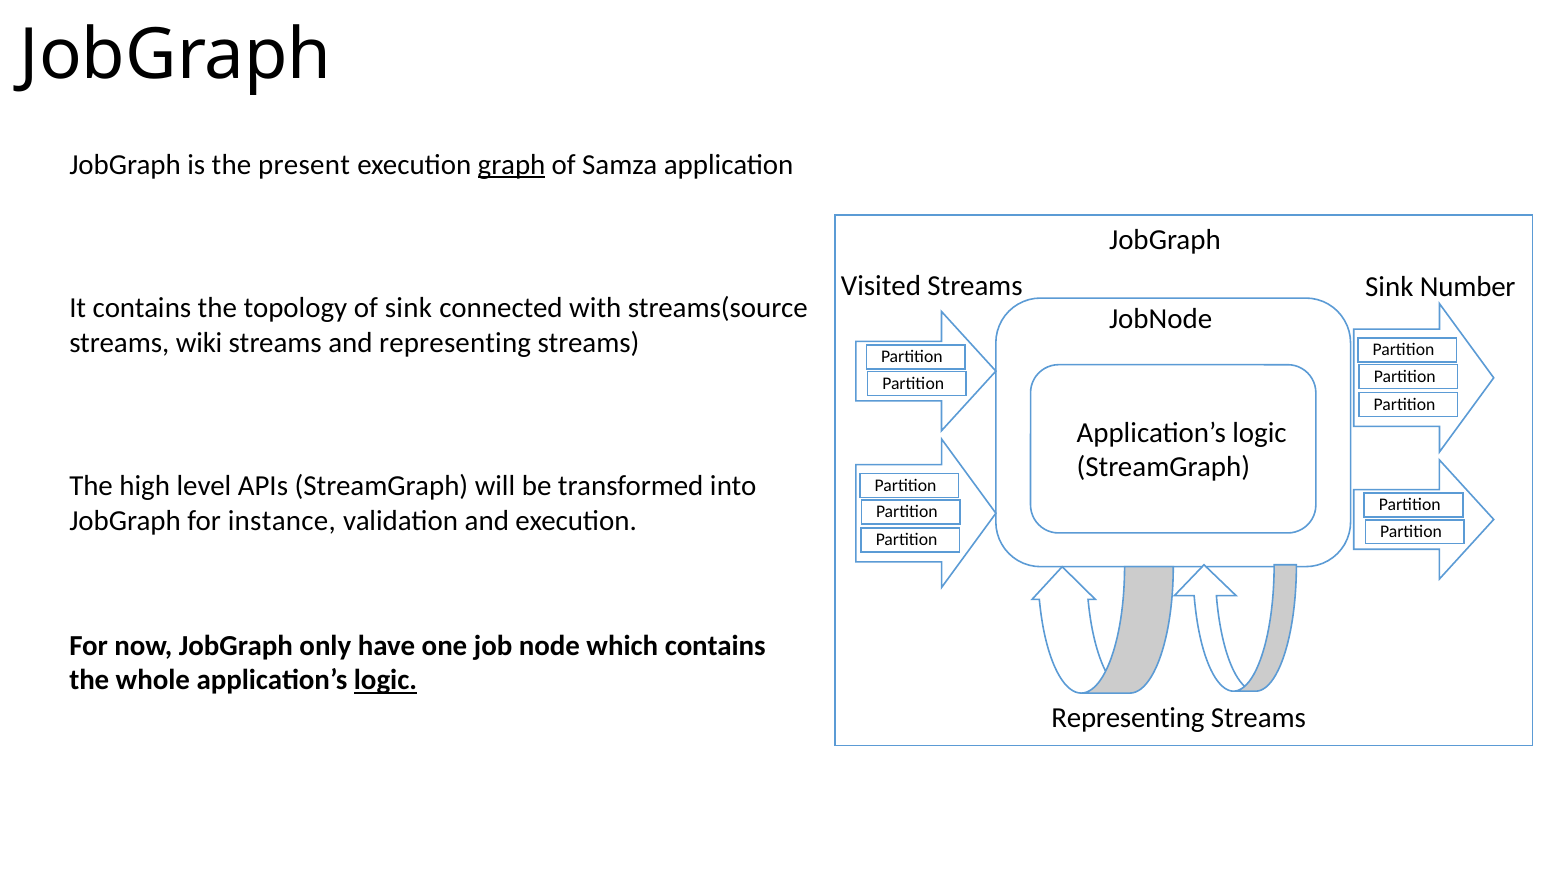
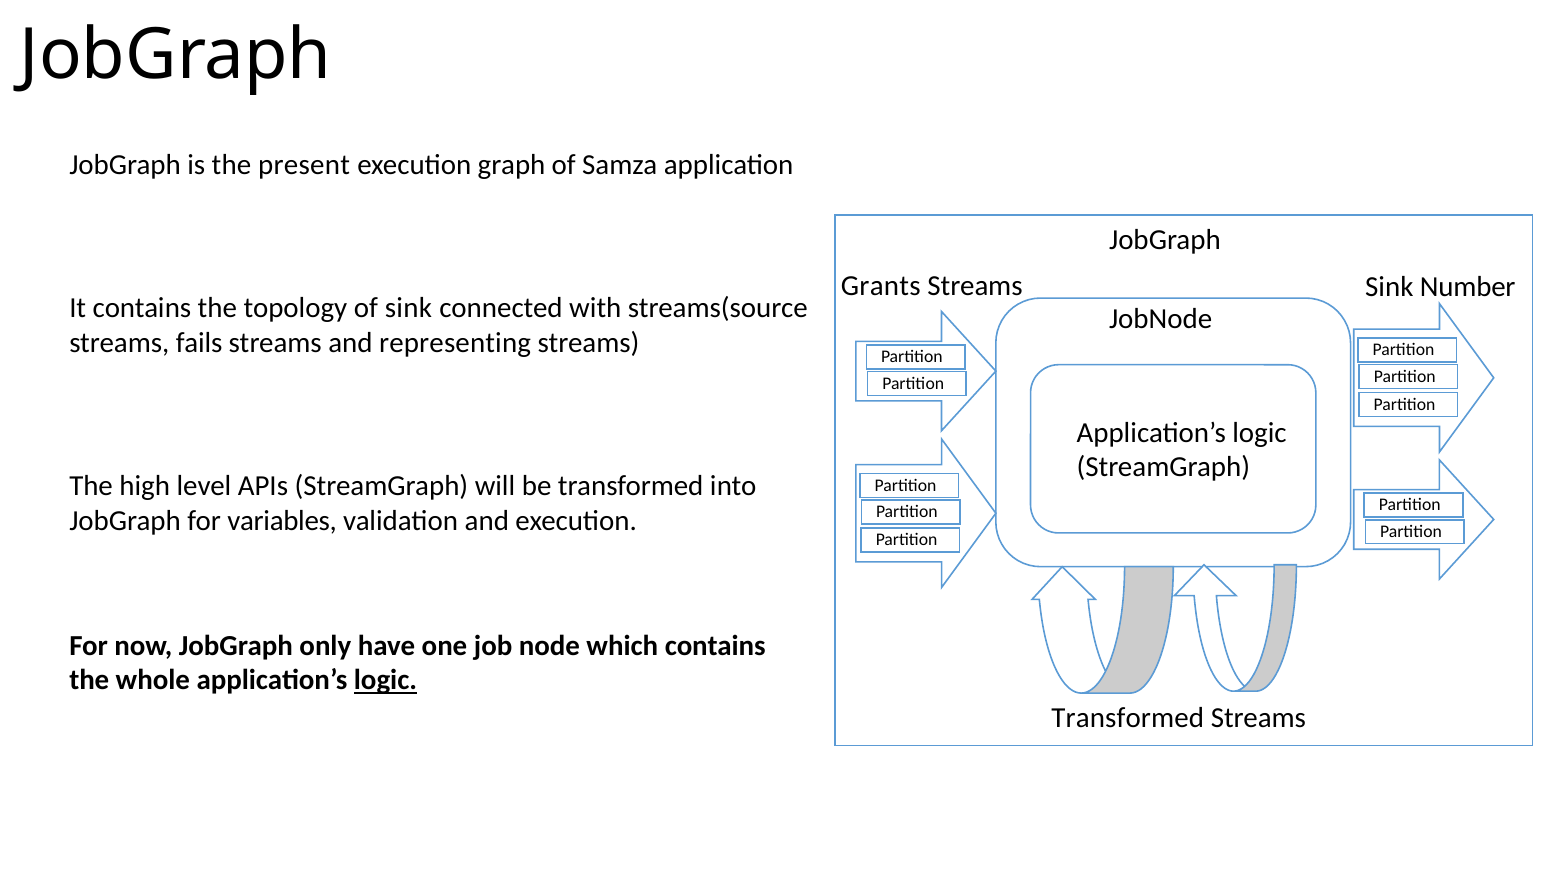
graph underline: present -> none
Visited: Visited -> Grants
wiki: wiki -> fails
instance: instance -> variables
Representing at (1128, 718): Representing -> Transformed
